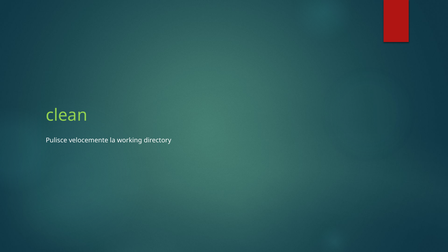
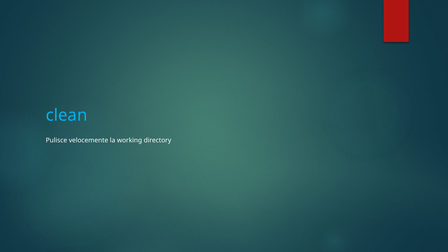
clean colour: light green -> light blue
